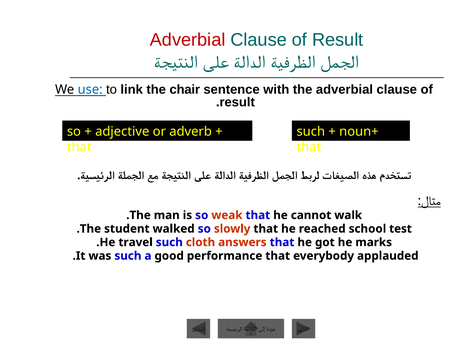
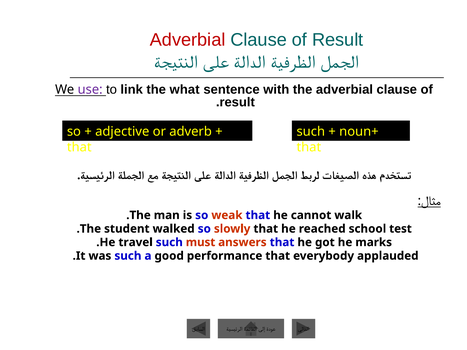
use colour: blue -> purple
chair: chair -> what
cloth: cloth -> must
